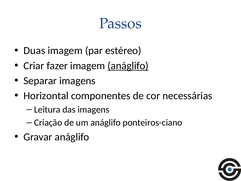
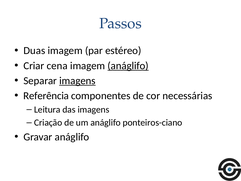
fazer: fazer -> cena
imagens at (77, 81) underline: none -> present
Horizontal: Horizontal -> Referência
